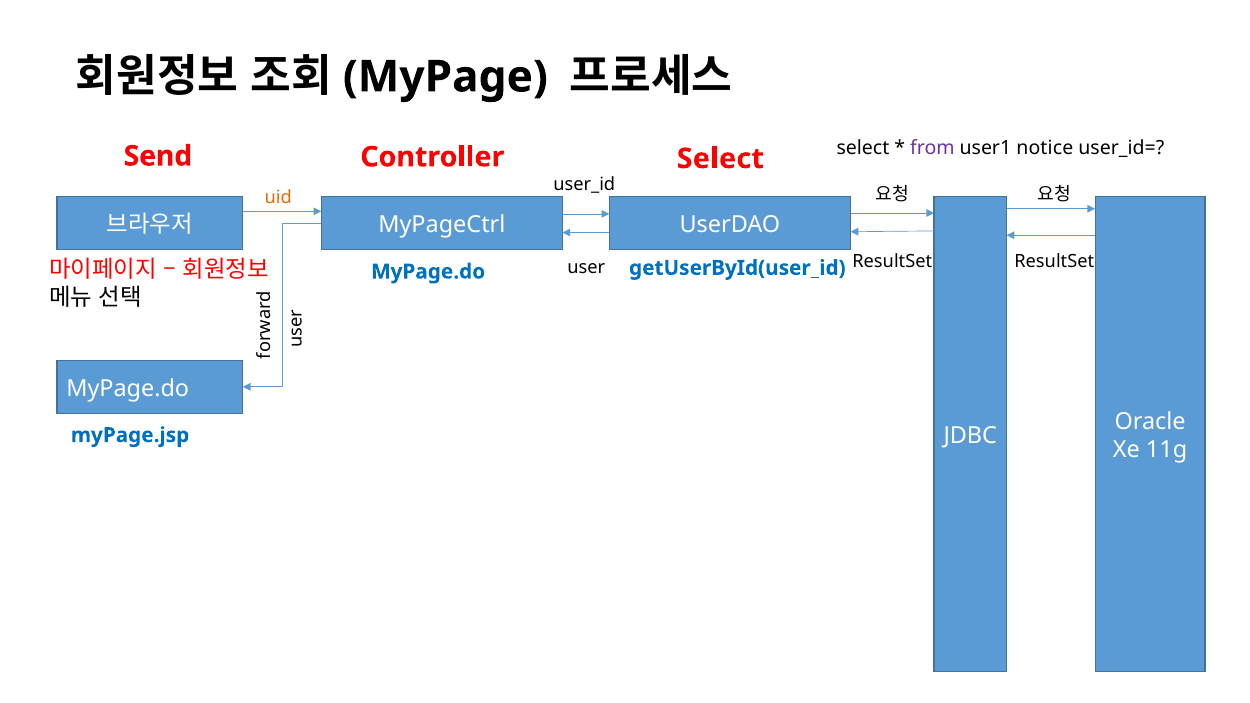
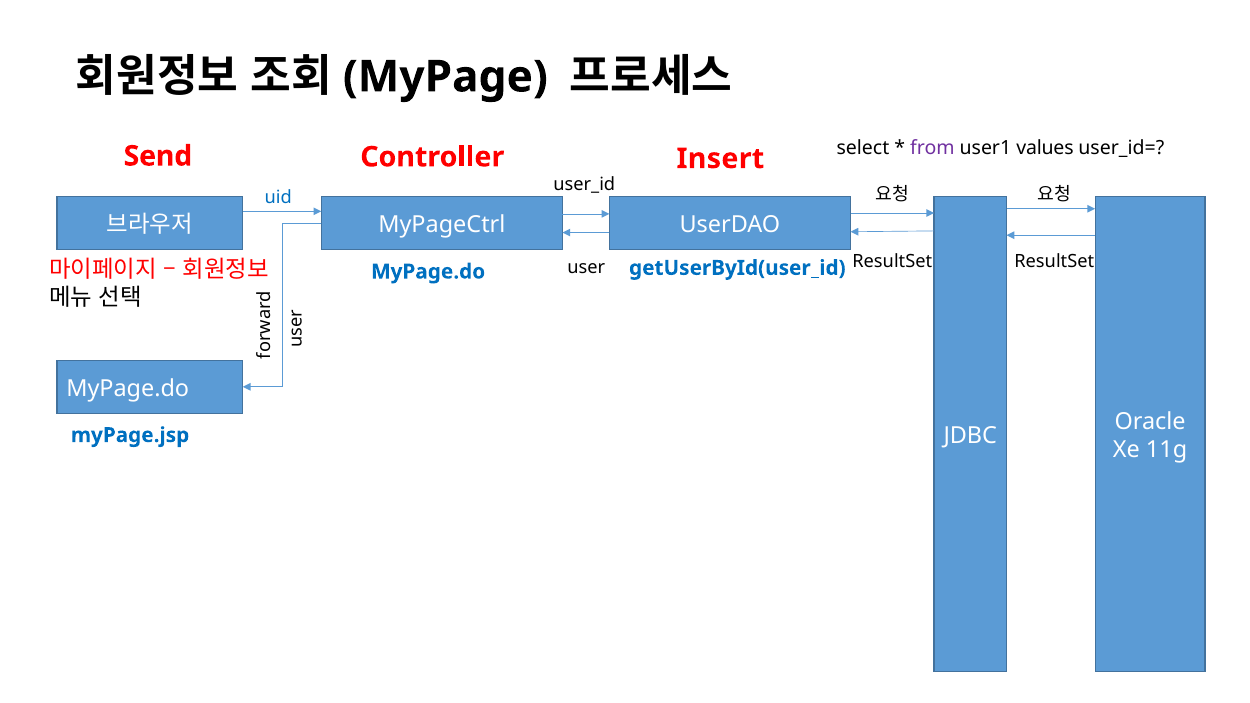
notice: notice -> values
Controller Select: Select -> Insert
uid colour: orange -> blue
